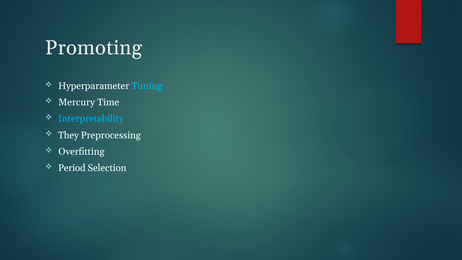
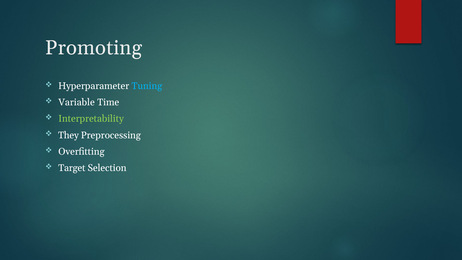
Mercury: Mercury -> Variable
Interpretability colour: light blue -> light green
Period: Period -> Target
